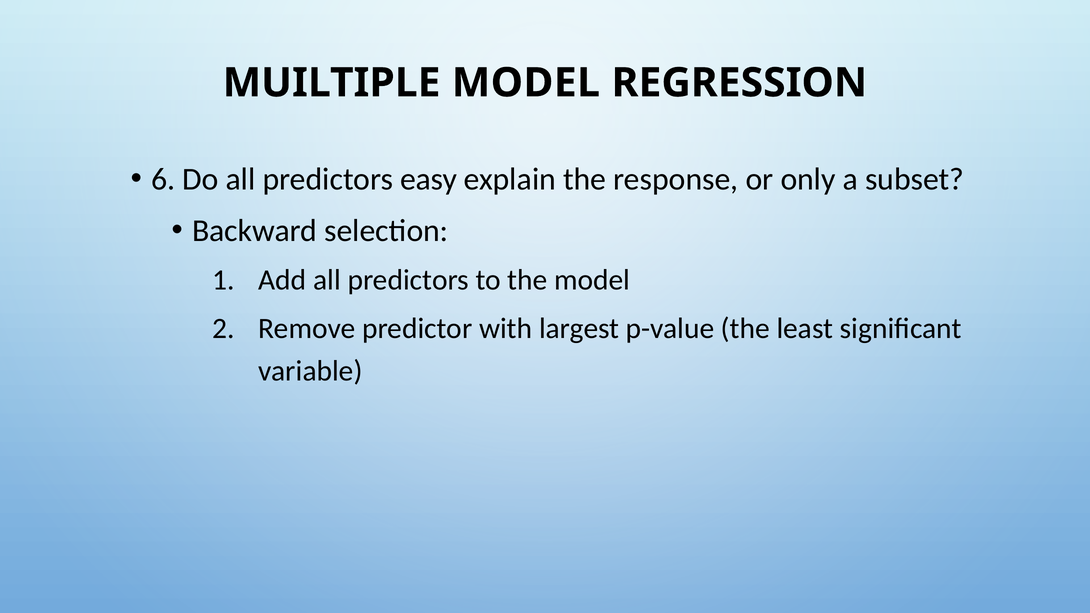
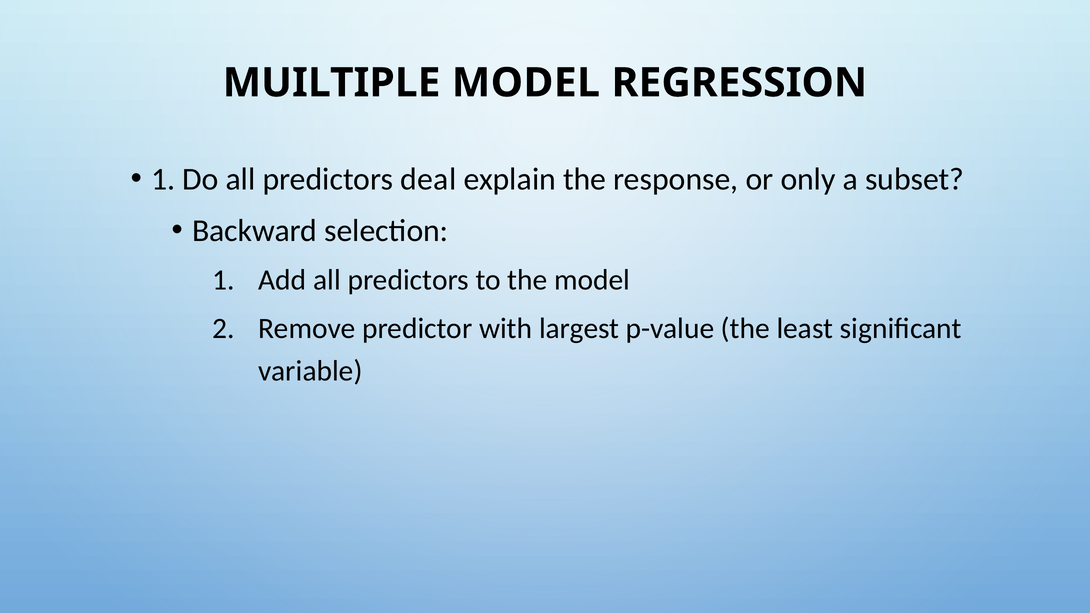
6 at (163, 179): 6 -> 1
easy: easy -> deal
